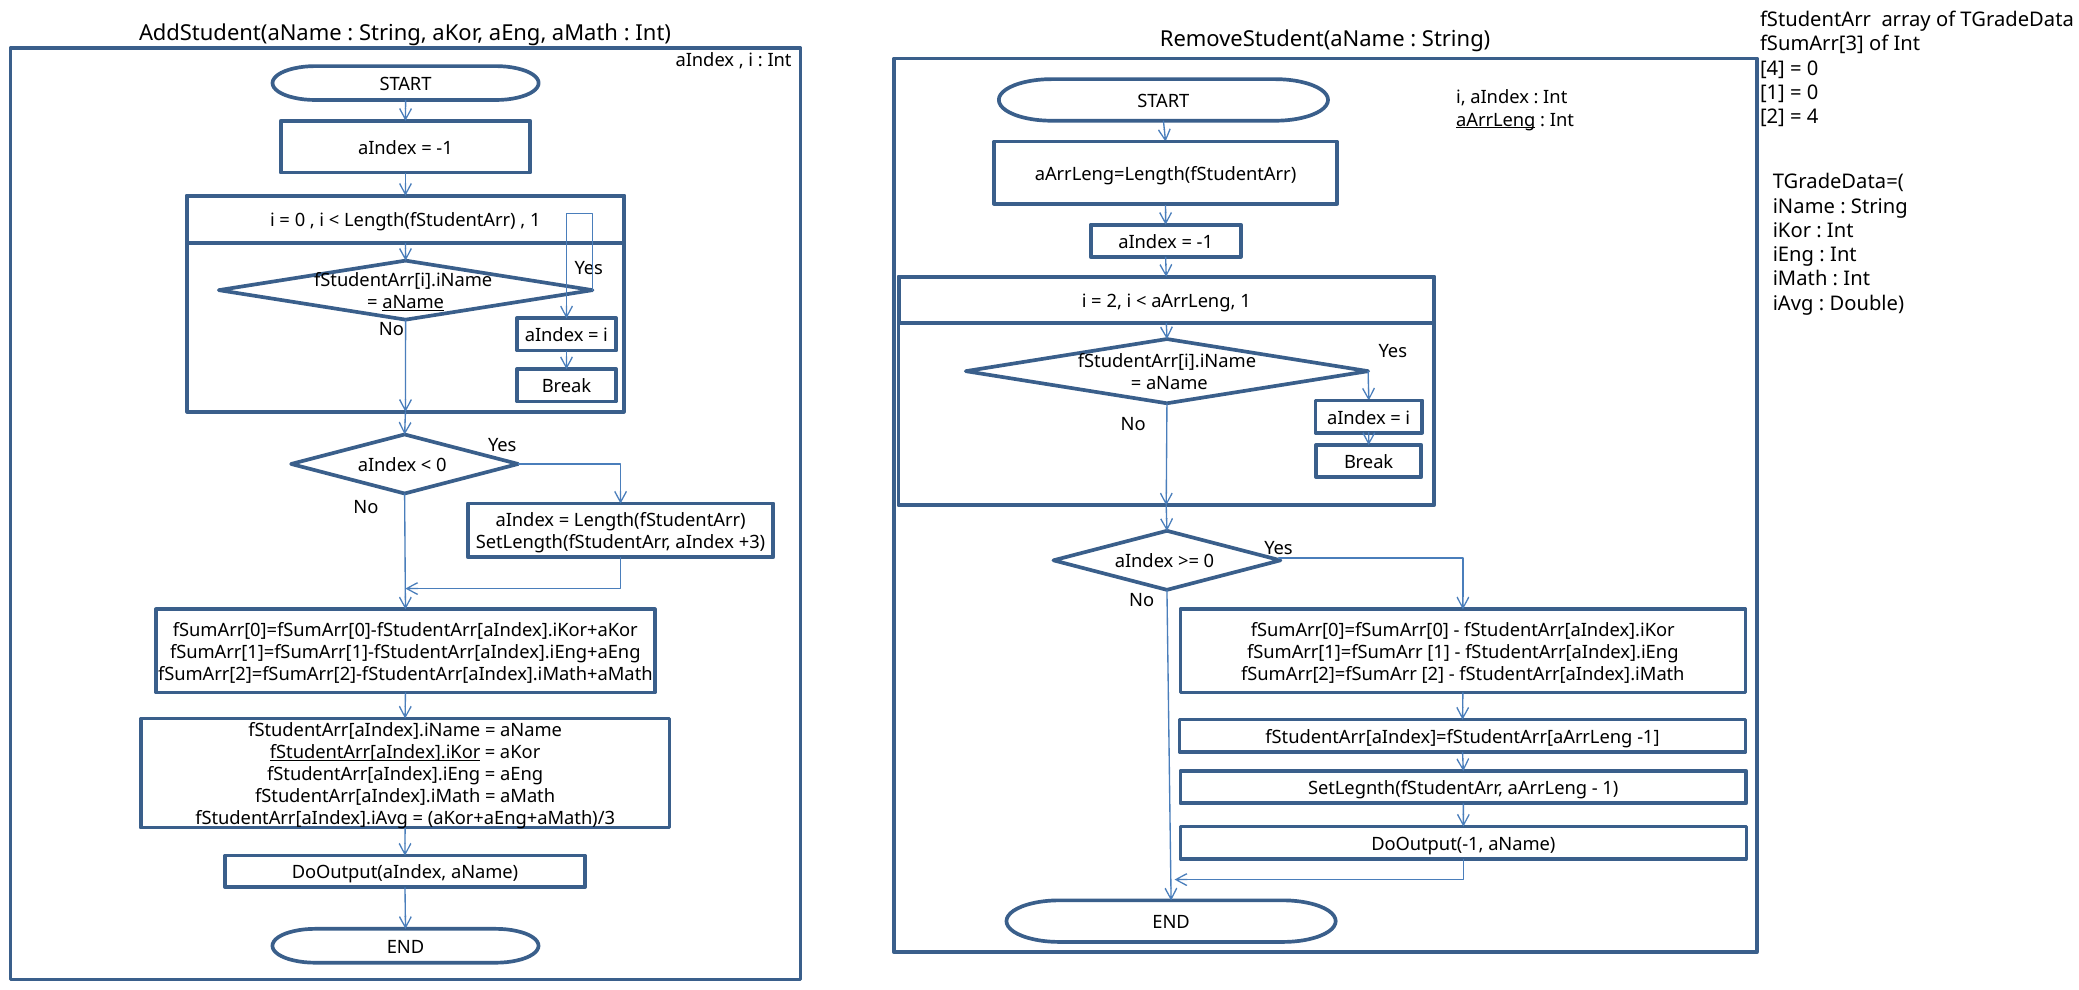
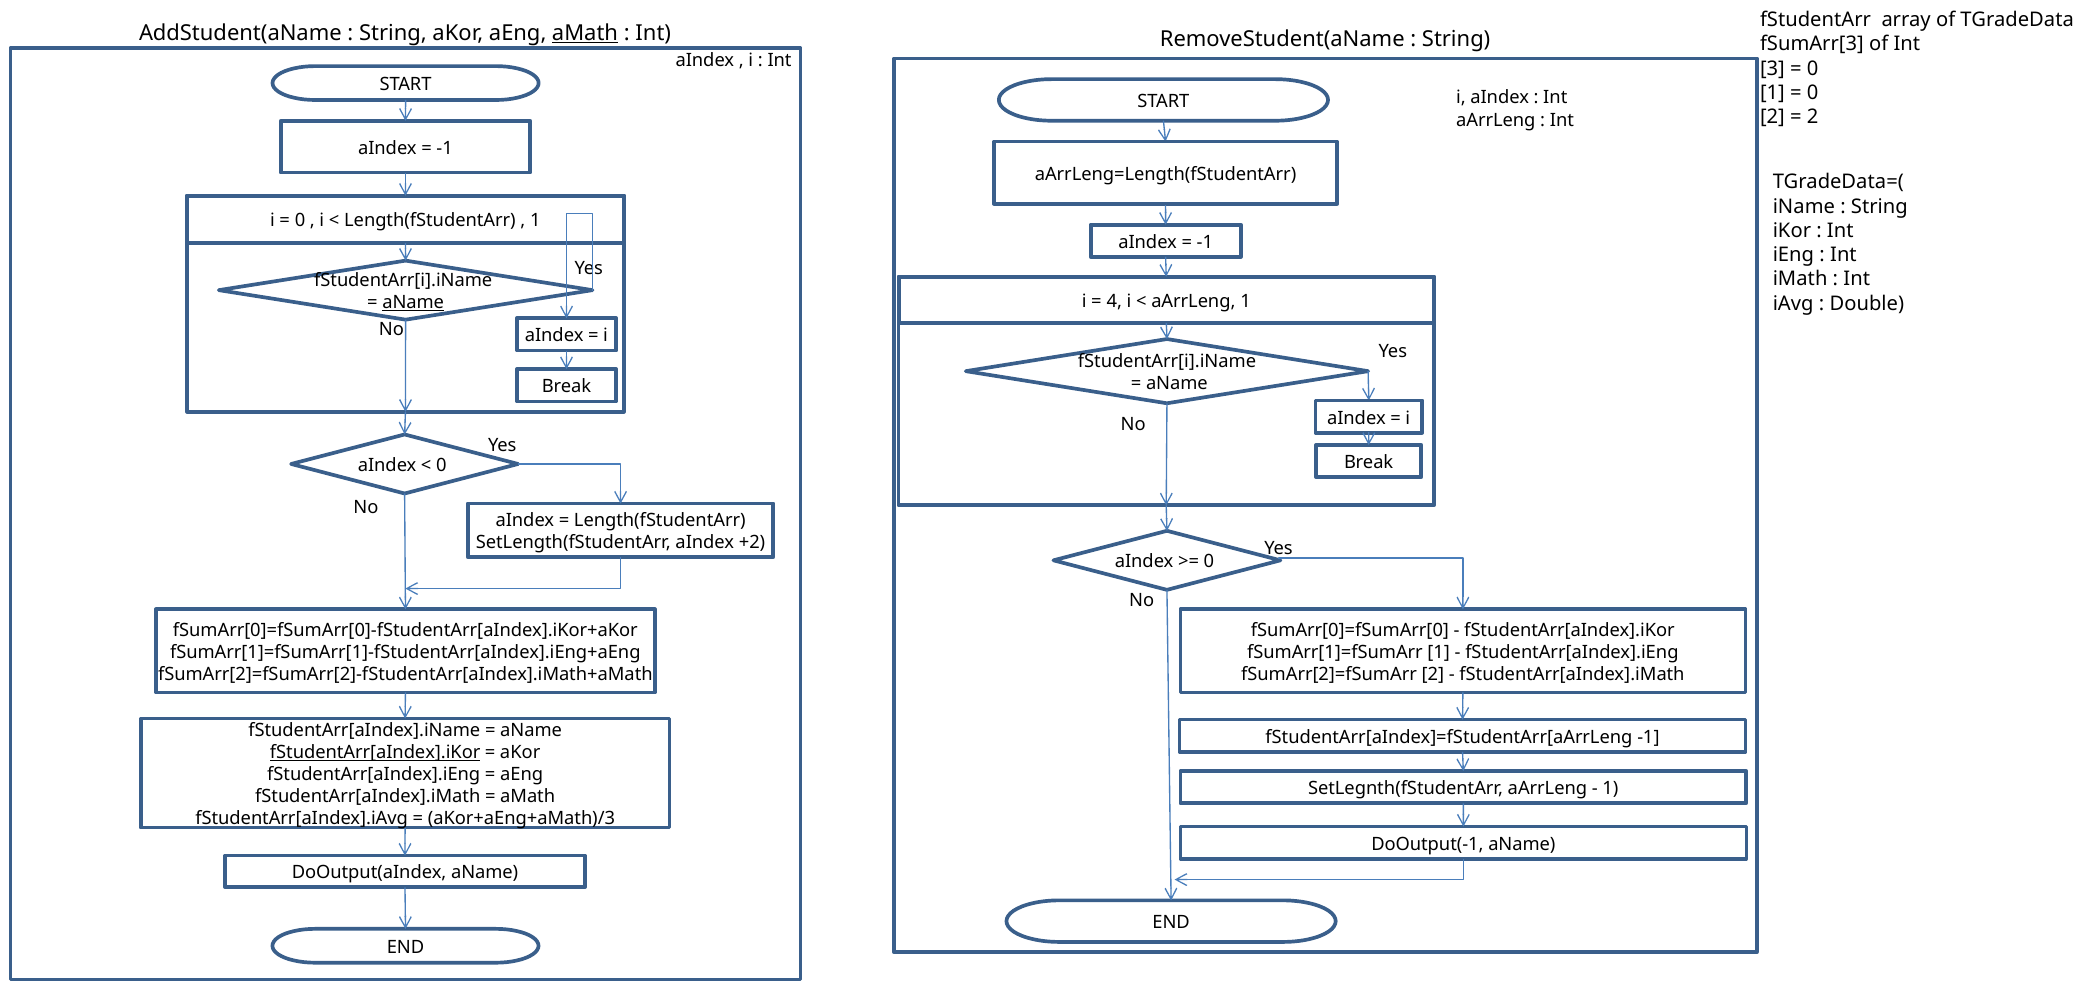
aMath at (585, 33) underline: none -> present
4 at (1772, 68): 4 -> 3
4 at (1813, 117): 4 -> 2
aArrLeng at (1496, 120) underline: present -> none
2 at (1114, 301): 2 -> 4
+3: +3 -> +2
